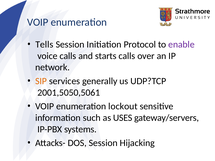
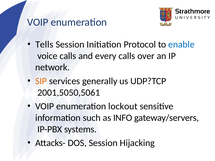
enable colour: purple -> blue
starts: starts -> every
USES: USES -> INFO
